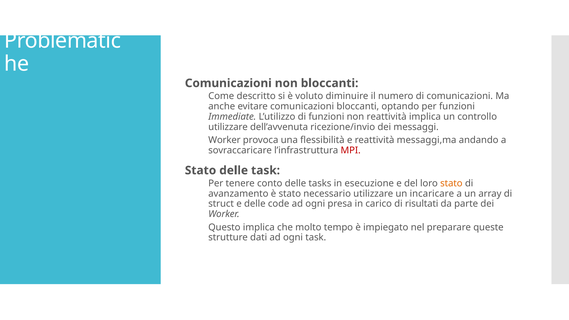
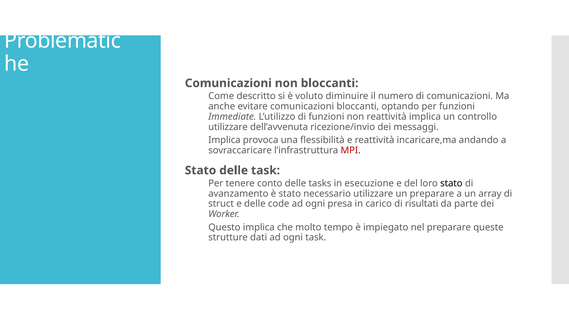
Worker at (224, 140): Worker -> Implica
messaggi,ma: messaggi,ma -> incaricare,ma
stato at (451, 183) colour: orange -> black
un incaricare: incaricare -> preparare
